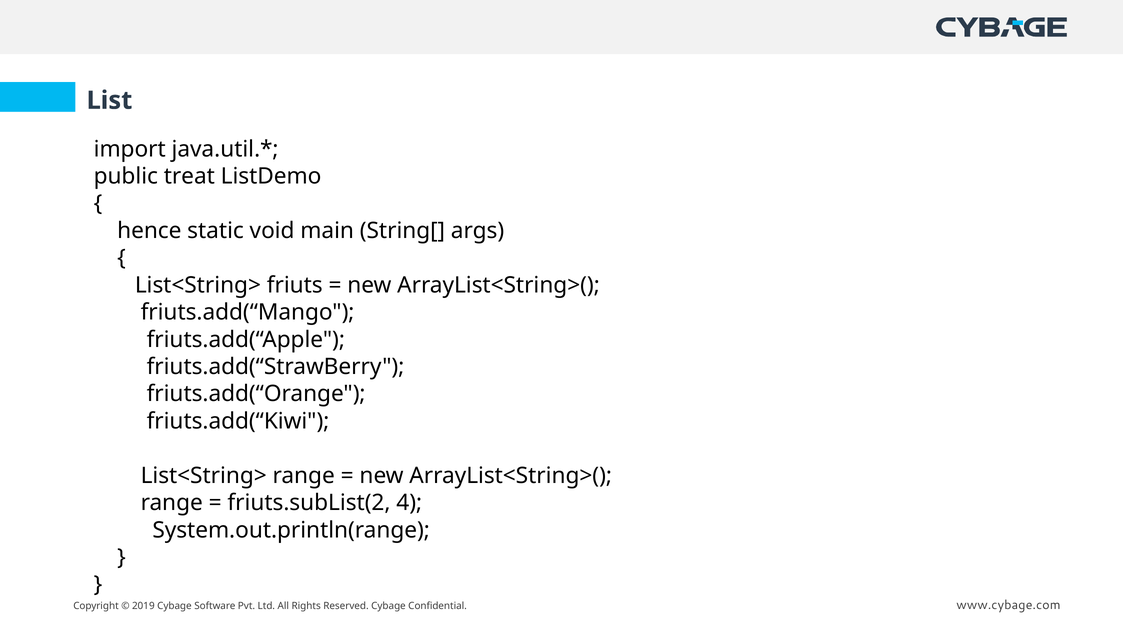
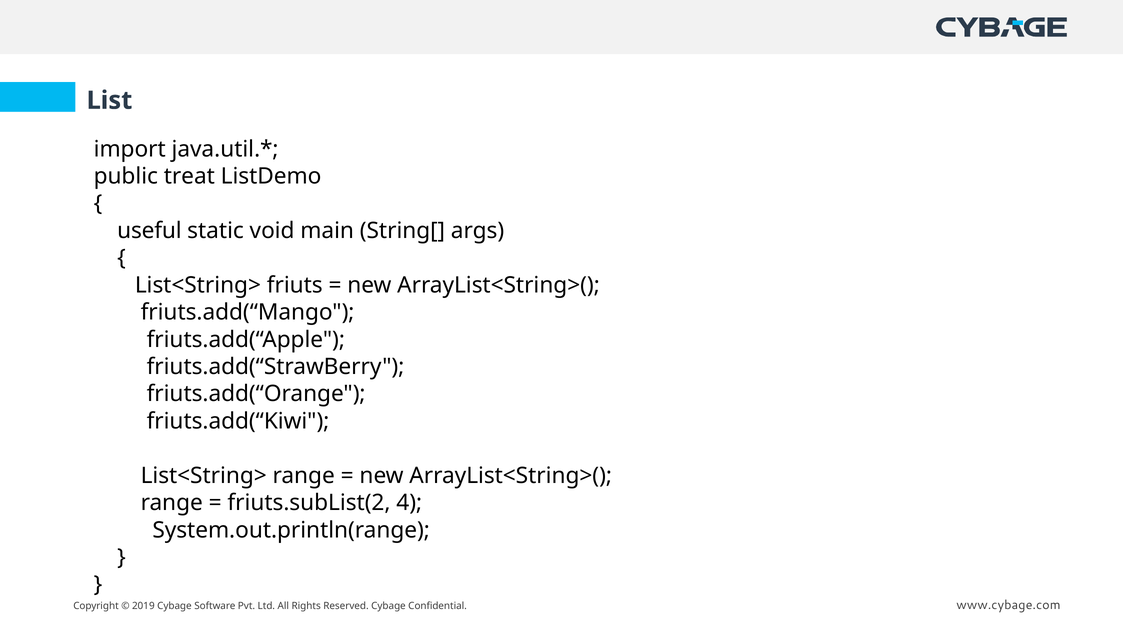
hence: hence -> useful
